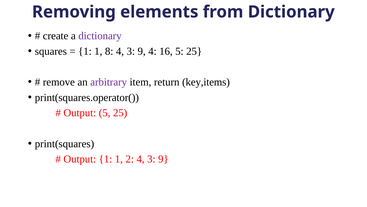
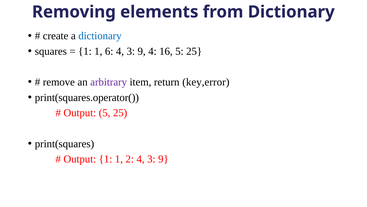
dictionary at (100, 36) colour: purple -> blue
8: 8 -> 6
key,items: key,items -> key,error
